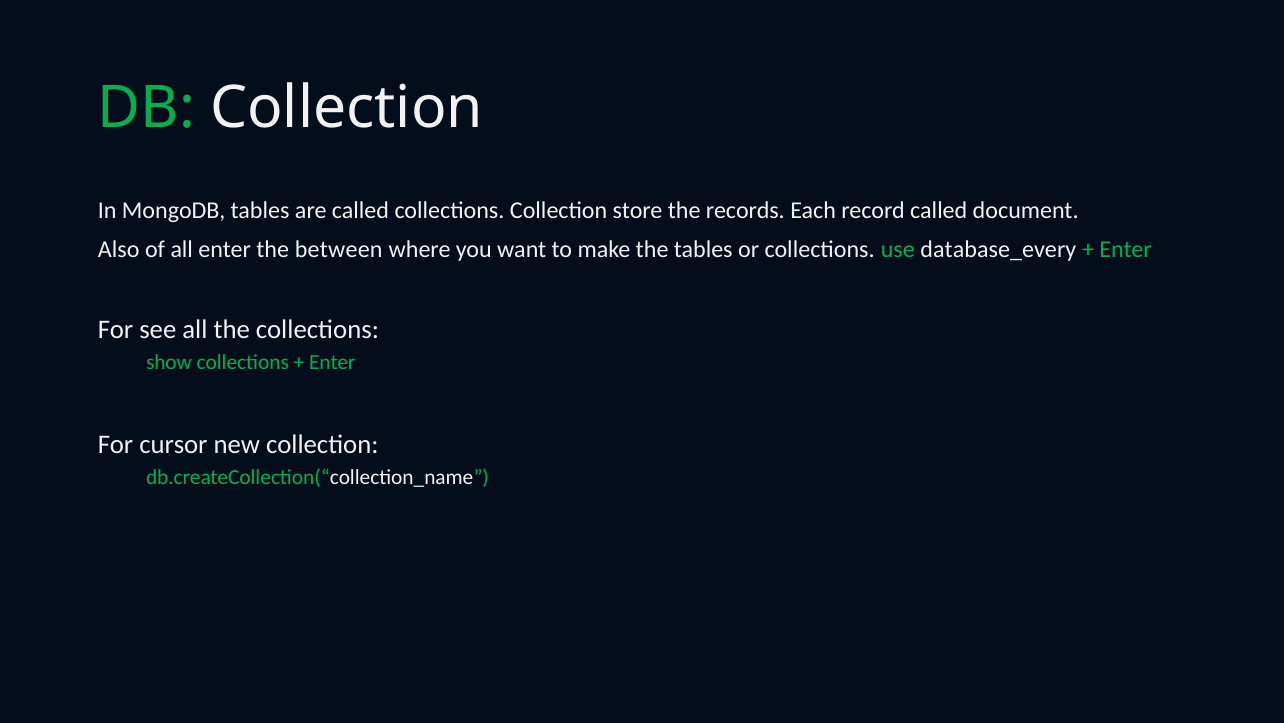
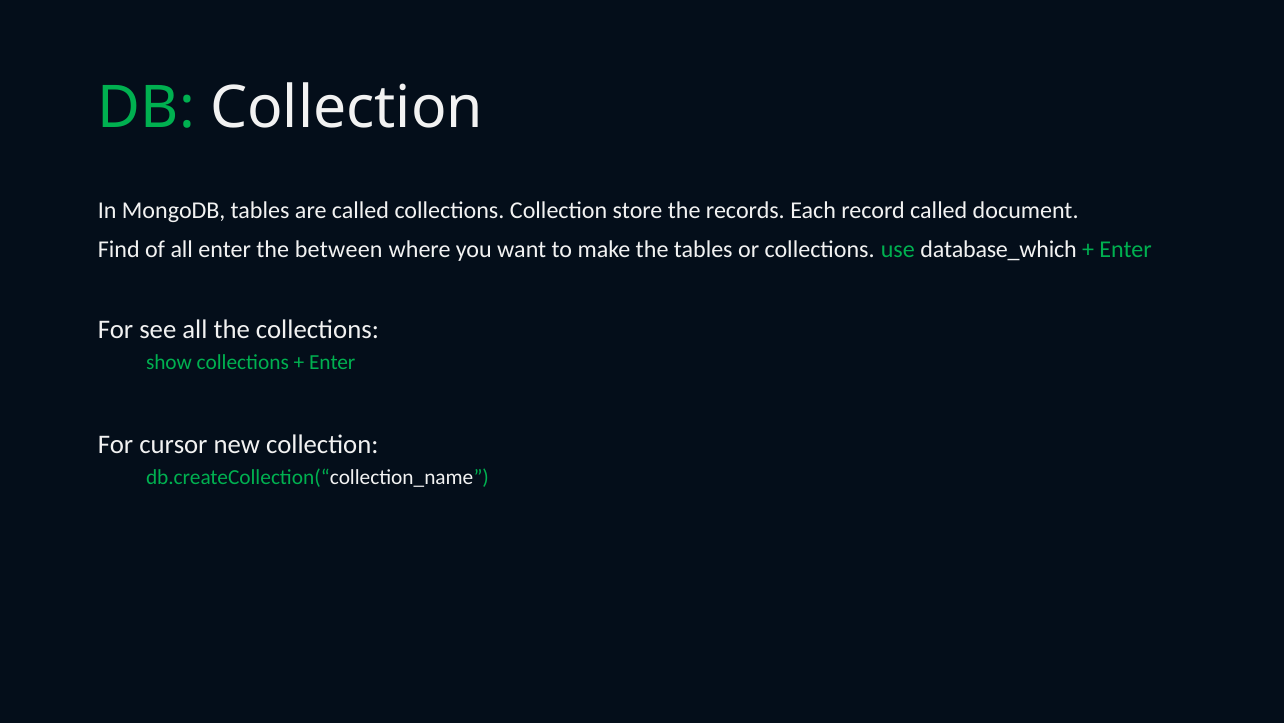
Also: Also -> Find
database_every: database_every -> database_which
